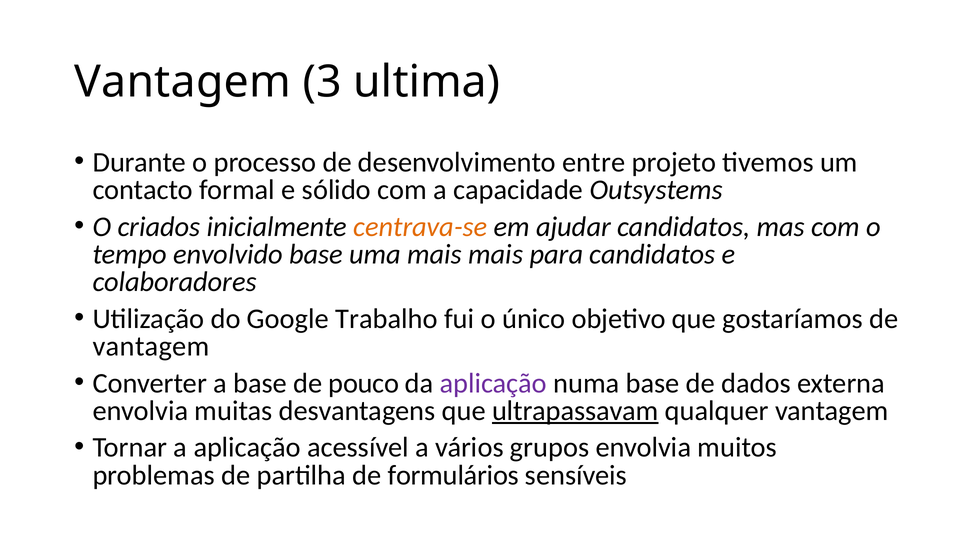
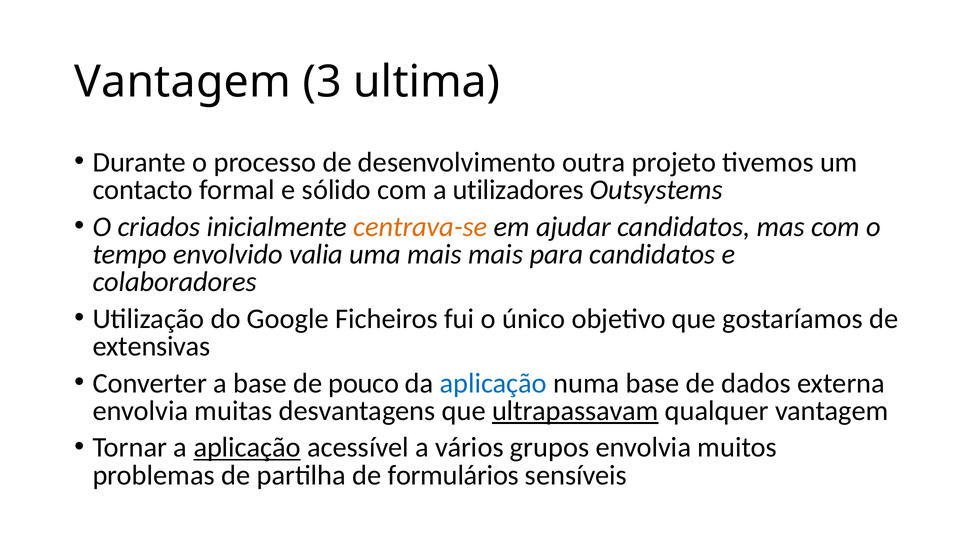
entre: entre -> outra
capacidade: capacidade -> utilizadores
envolvido base: base -> valia
Trabalho: Trabalho -> Ficheiros
vantagem at (151, 347): vantagem -> extensivas
aplicação at (493, 383) colour: purple -> blue
aplicação at (247, 448) underline: none -> present
